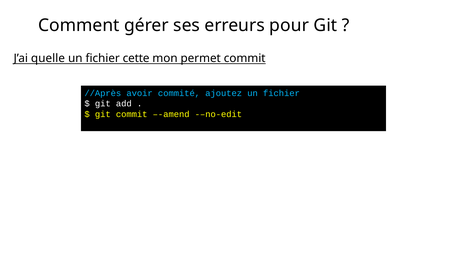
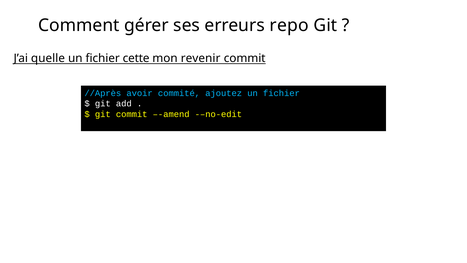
pour: pour -> repo
permet: permet -> revenir
